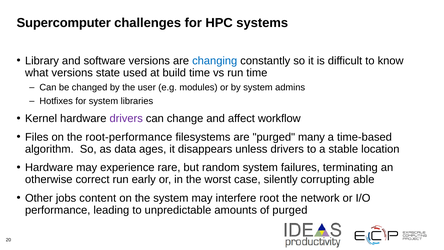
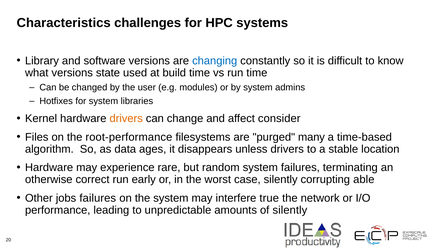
Supercomputer: Supercomputer -> Characteristics
drivers at (126, 119) colour: purple -> orange
workflow: workflow -> consider
jobs content: content -> failures
root: root -> true
of purged: purged -> silently
